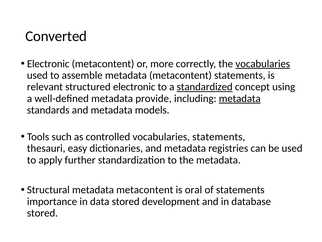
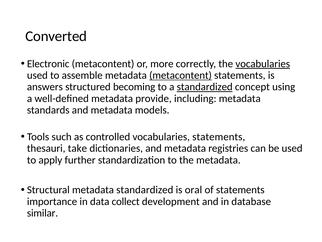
metacontent at (181, 75) underline: none -> present
relevant: relevant -> answers
structured electronic: electronic -> becoming
metadata at (240, 98) underline: present -> none
easy: easy -> take
Structural metadata metacontent: metacontent -> standardized
data stored: stored -> collect
stored at (42, 213): stored -> similar
